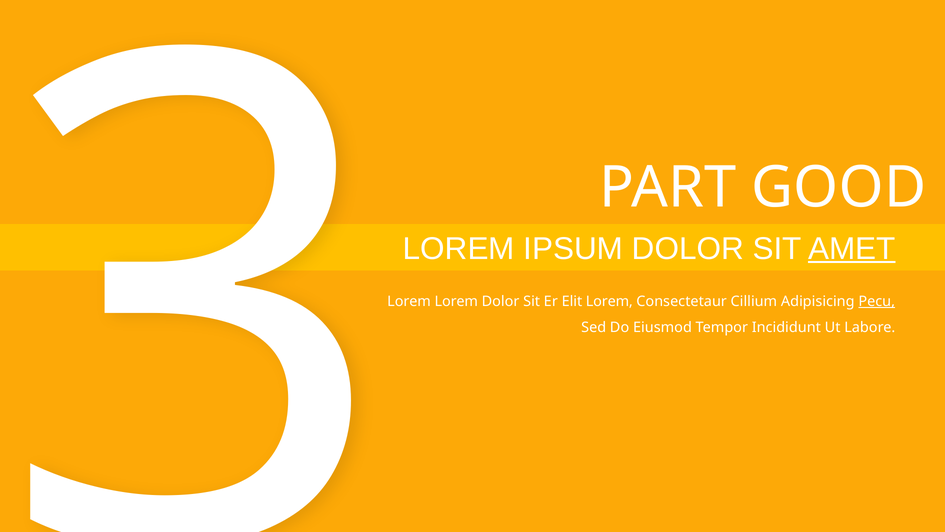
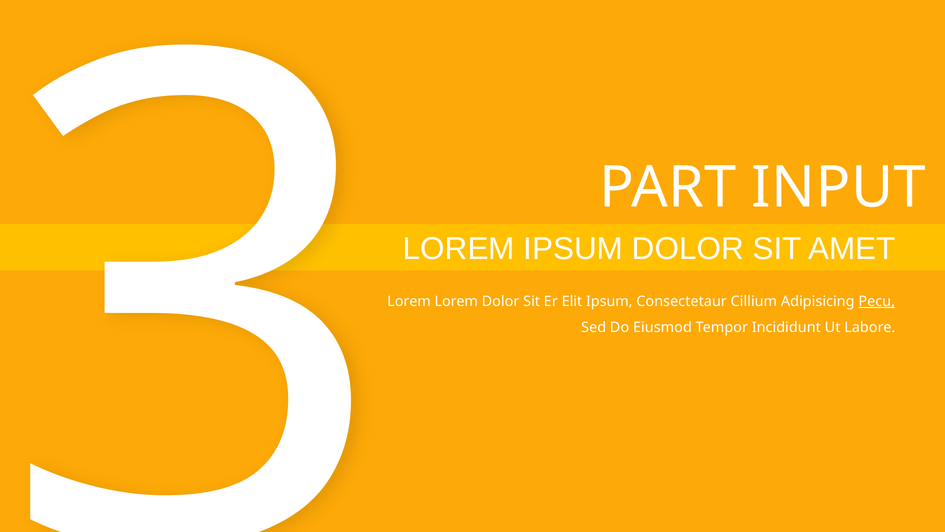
AMET underline: present -> none
GOOD: GOOD -> INPUT
Elit Lorem: Lorem -> Ipsum
